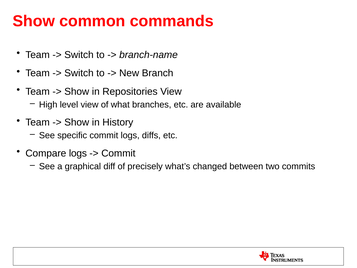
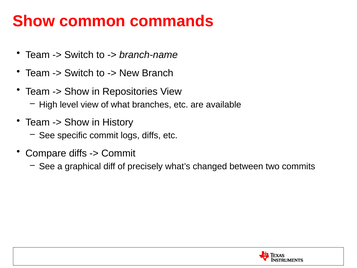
Compare logs: logs -> diffs
